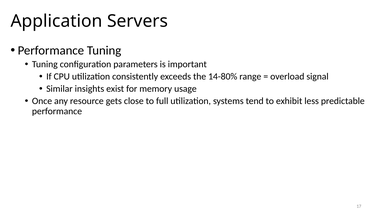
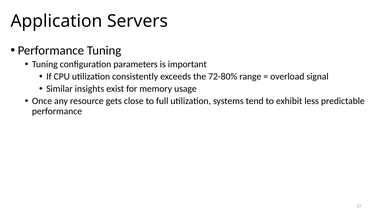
14-80%: 14-80% -> 72-80%
